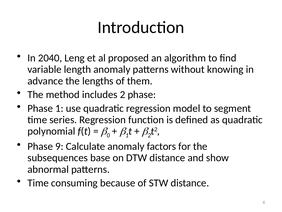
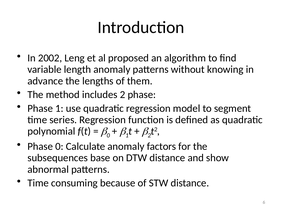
2040: 2040 -> 2002
Phase 9: 9 -> 0
